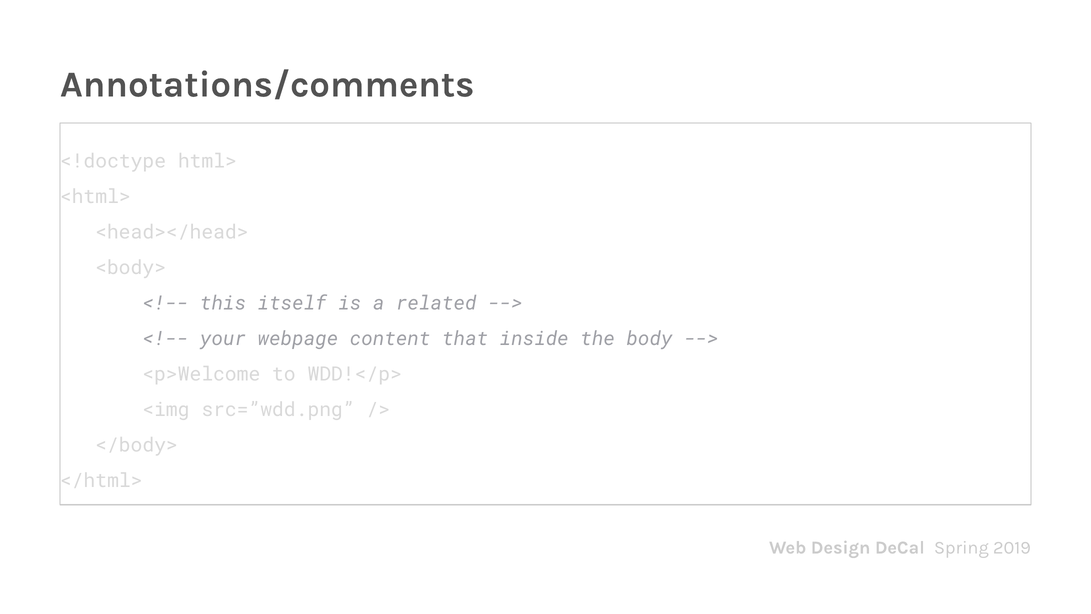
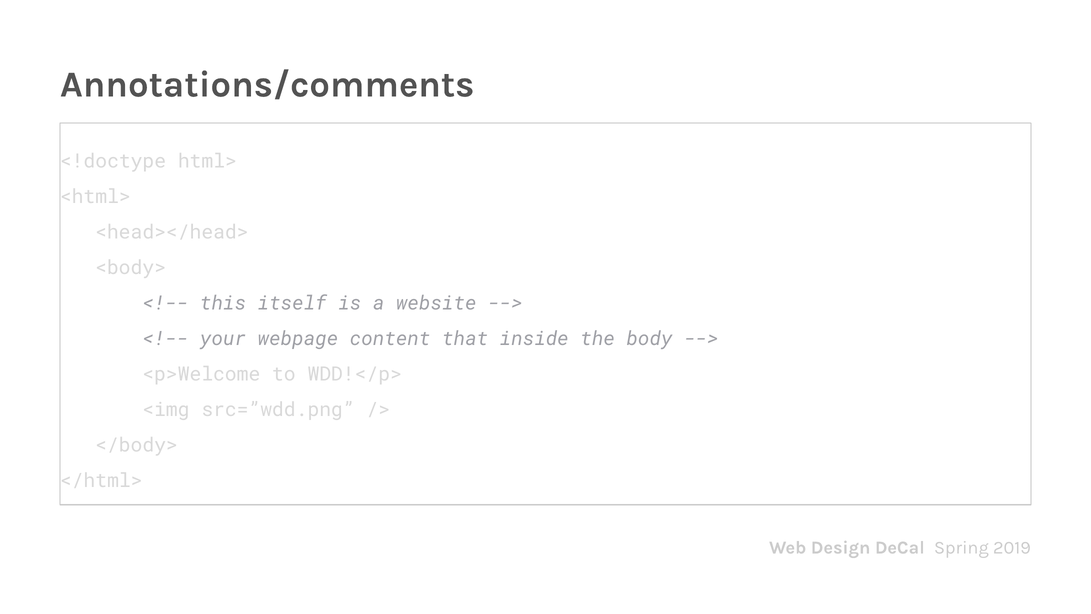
related: related -> website
